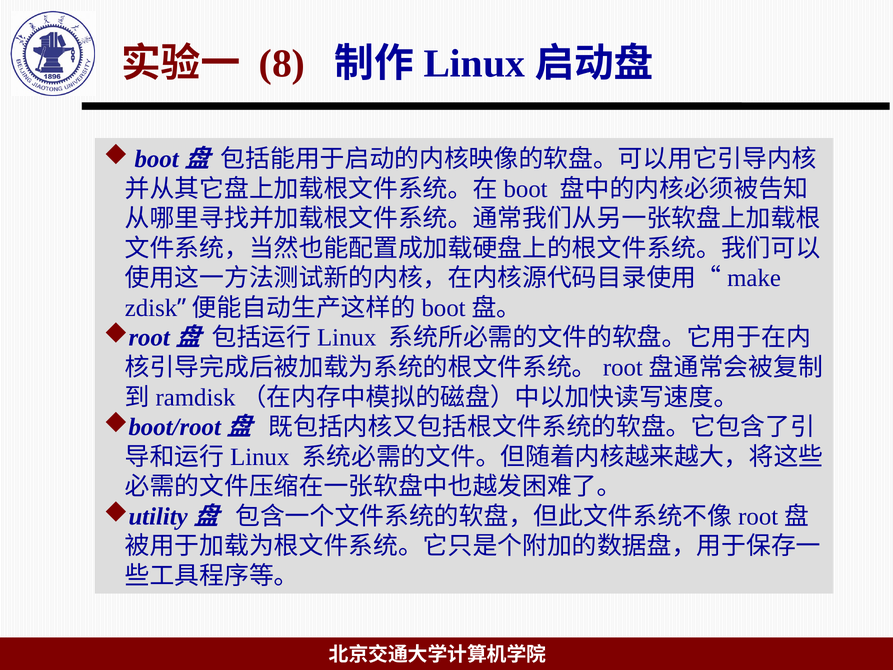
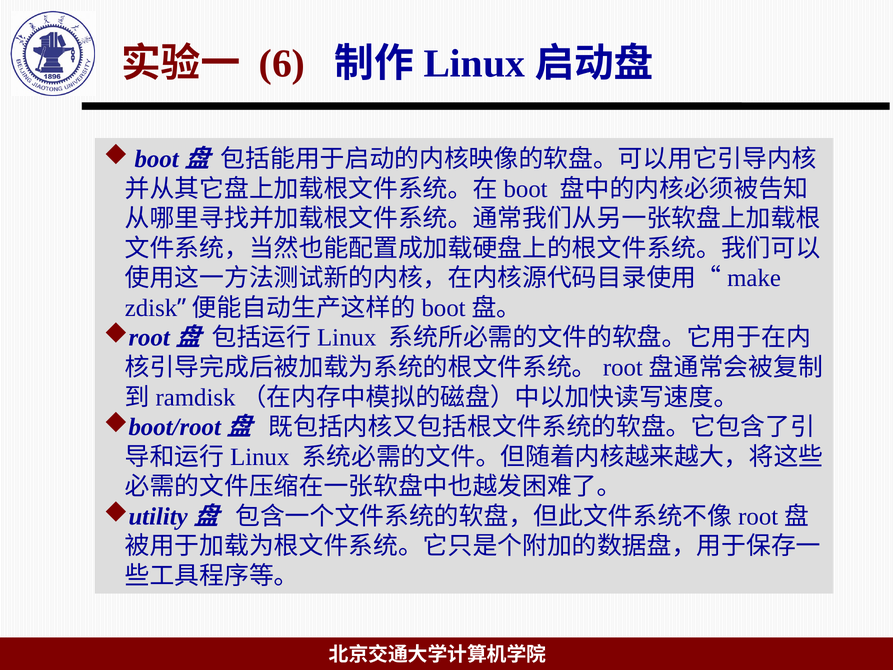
8: 8 -> 6
